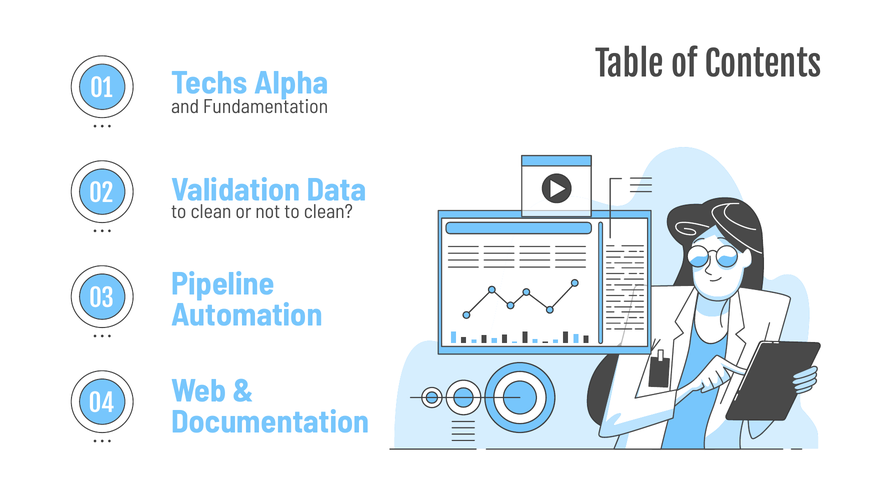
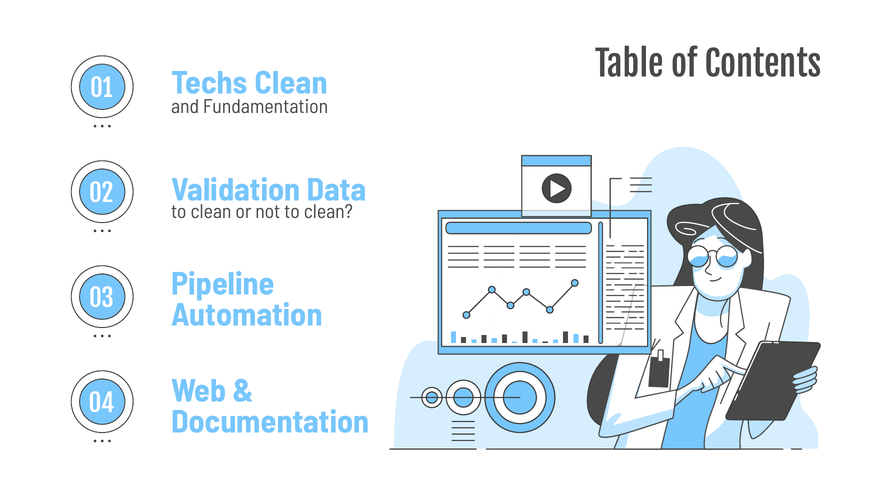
Techs Alpha: Alpha -> Clean
